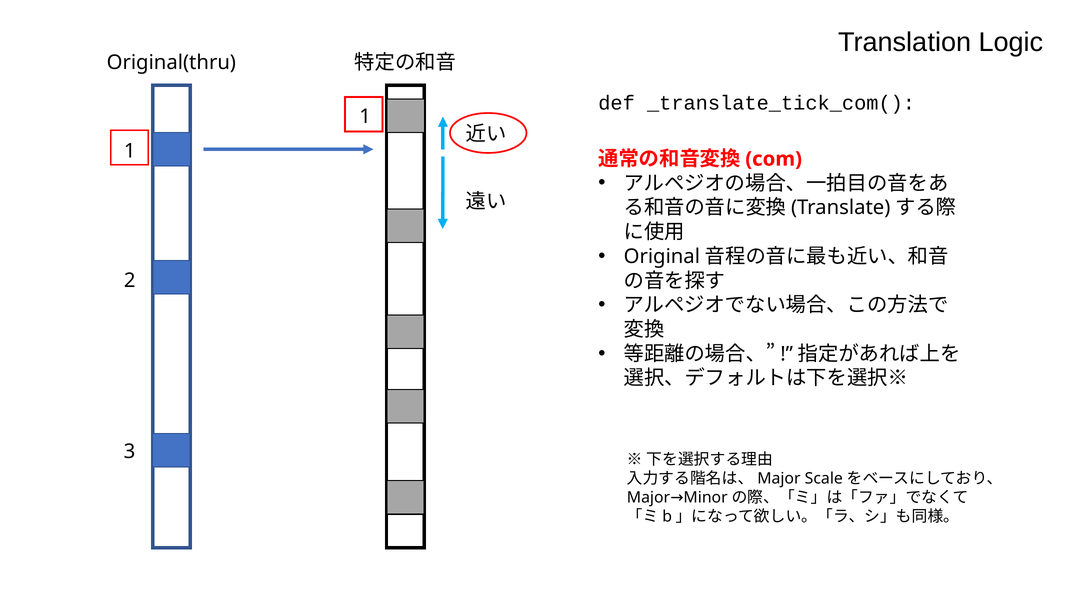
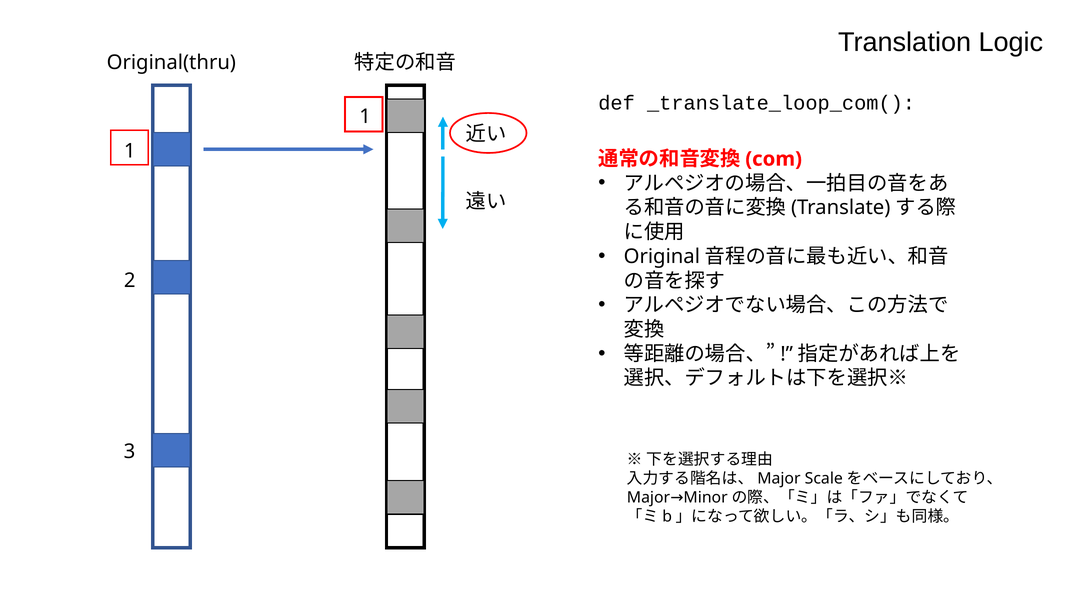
_translate_tick_com(: _translate_tick_com( -> _translate_loop_com(
